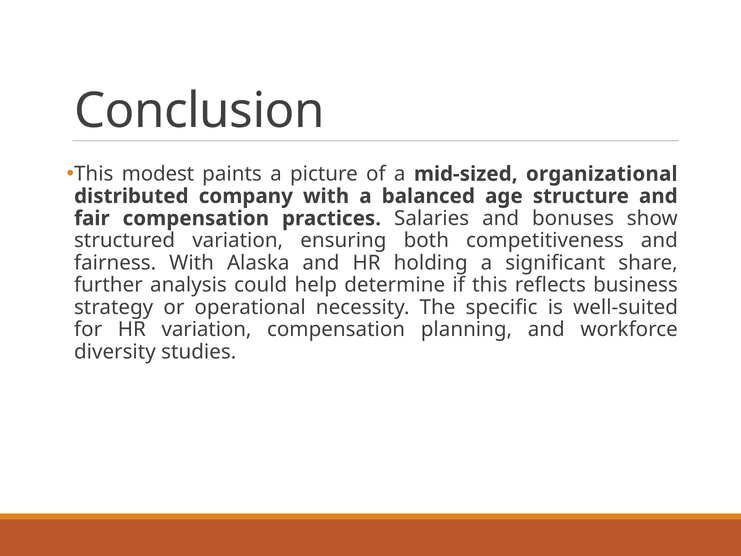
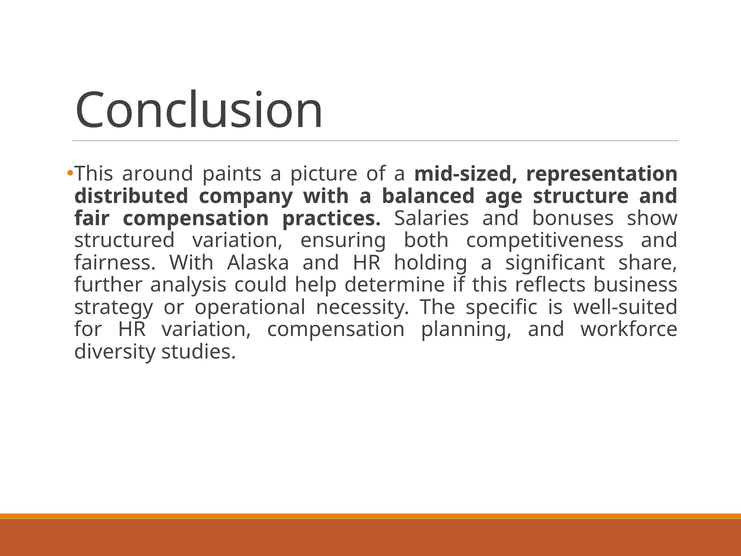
modest: modest -> around
organizational: organizational -> representation
